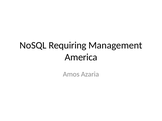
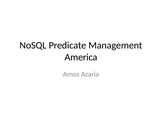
Requiring: Requiring -> Predicate
